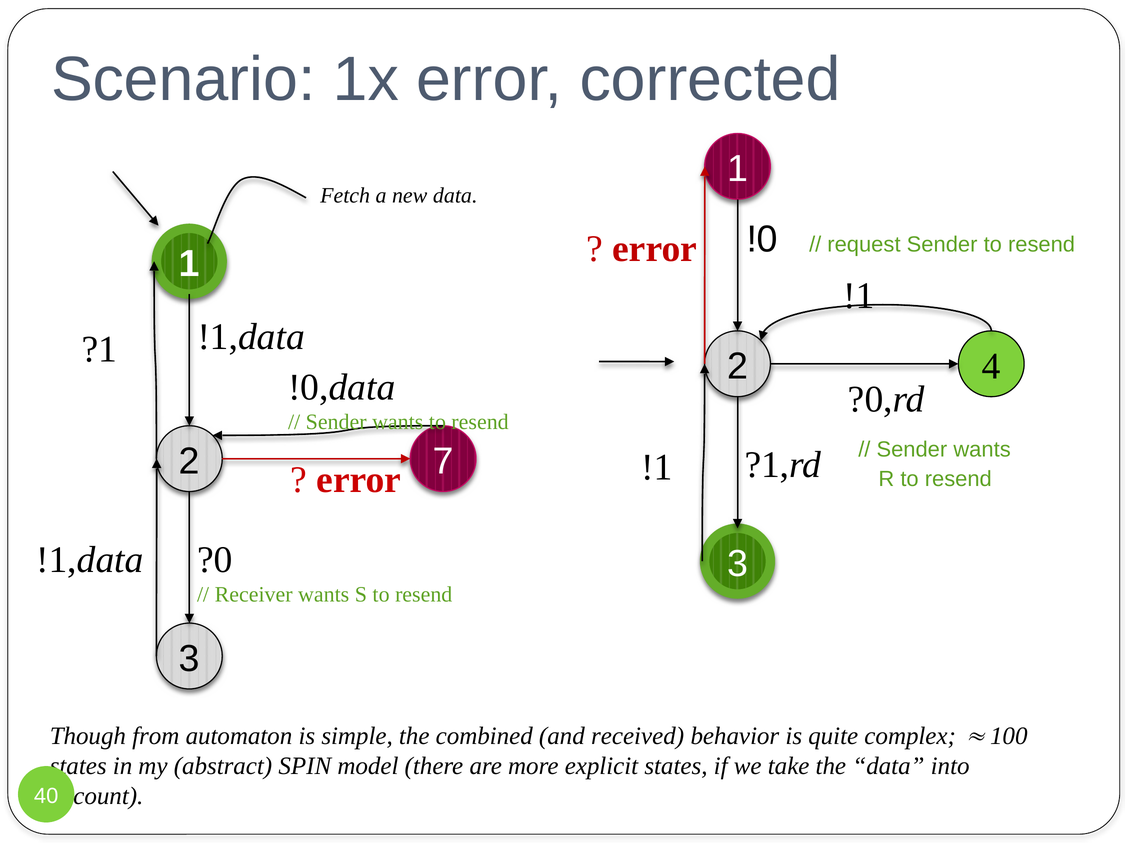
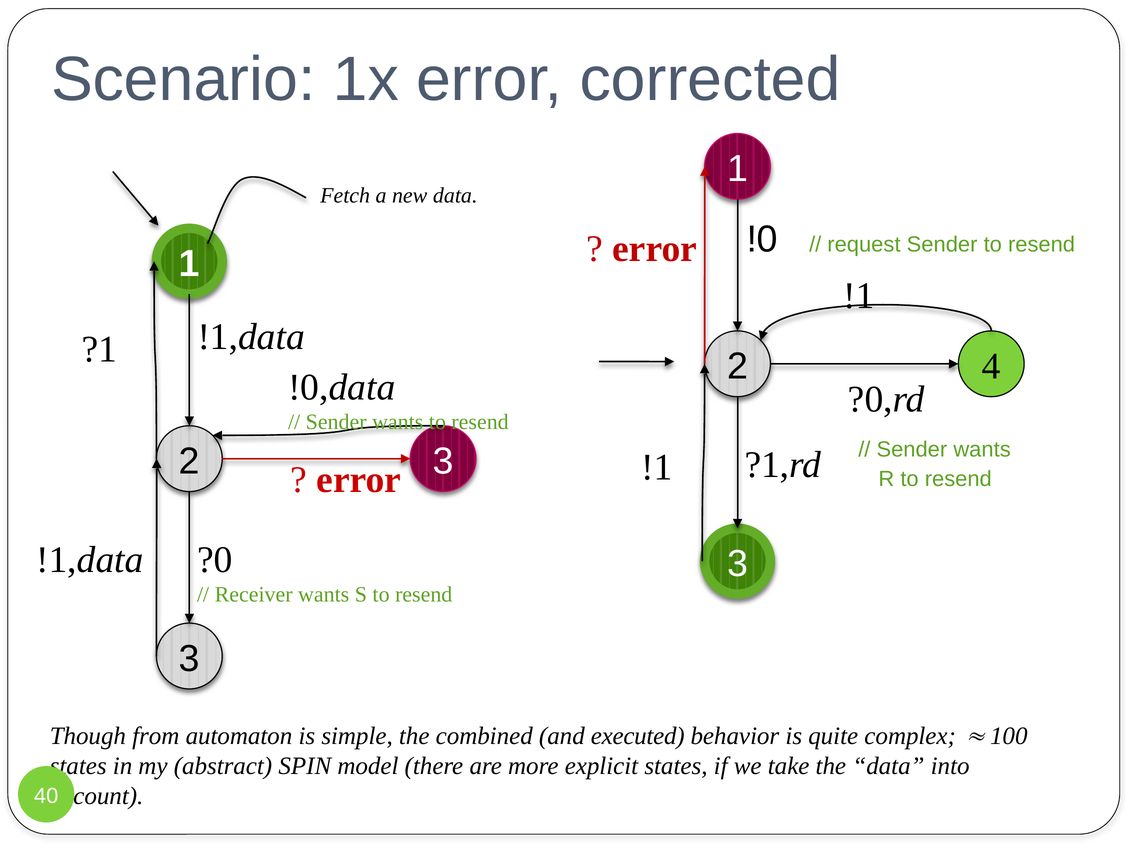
2 7: 7 -> 3
received: received -> executed
